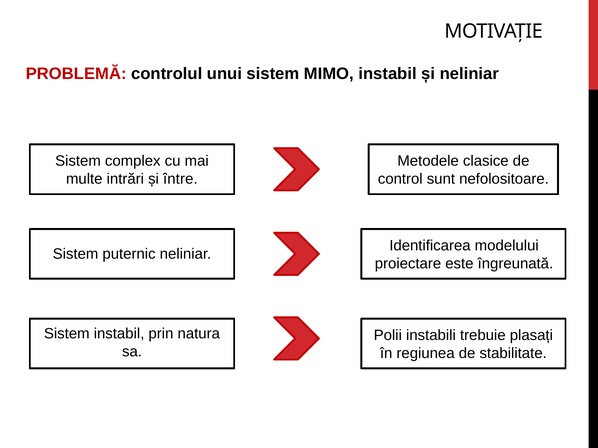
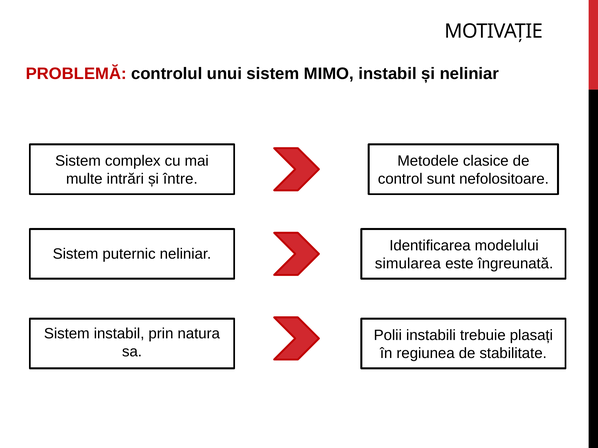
proiectare: proiectare -> simularea
